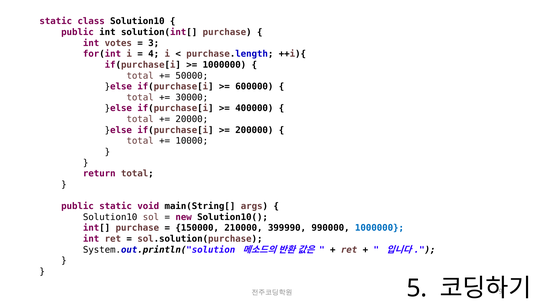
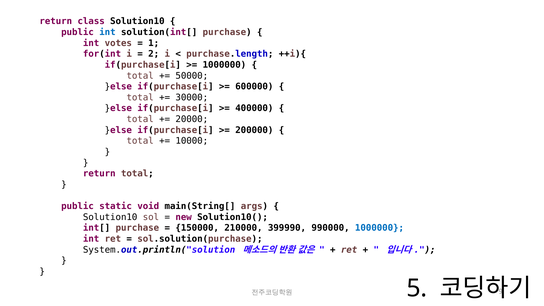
static at (56, 21): static -> return
int at (107, 32) colour: black -> blue
3: 3 -> 1
4: 4 -> 2
